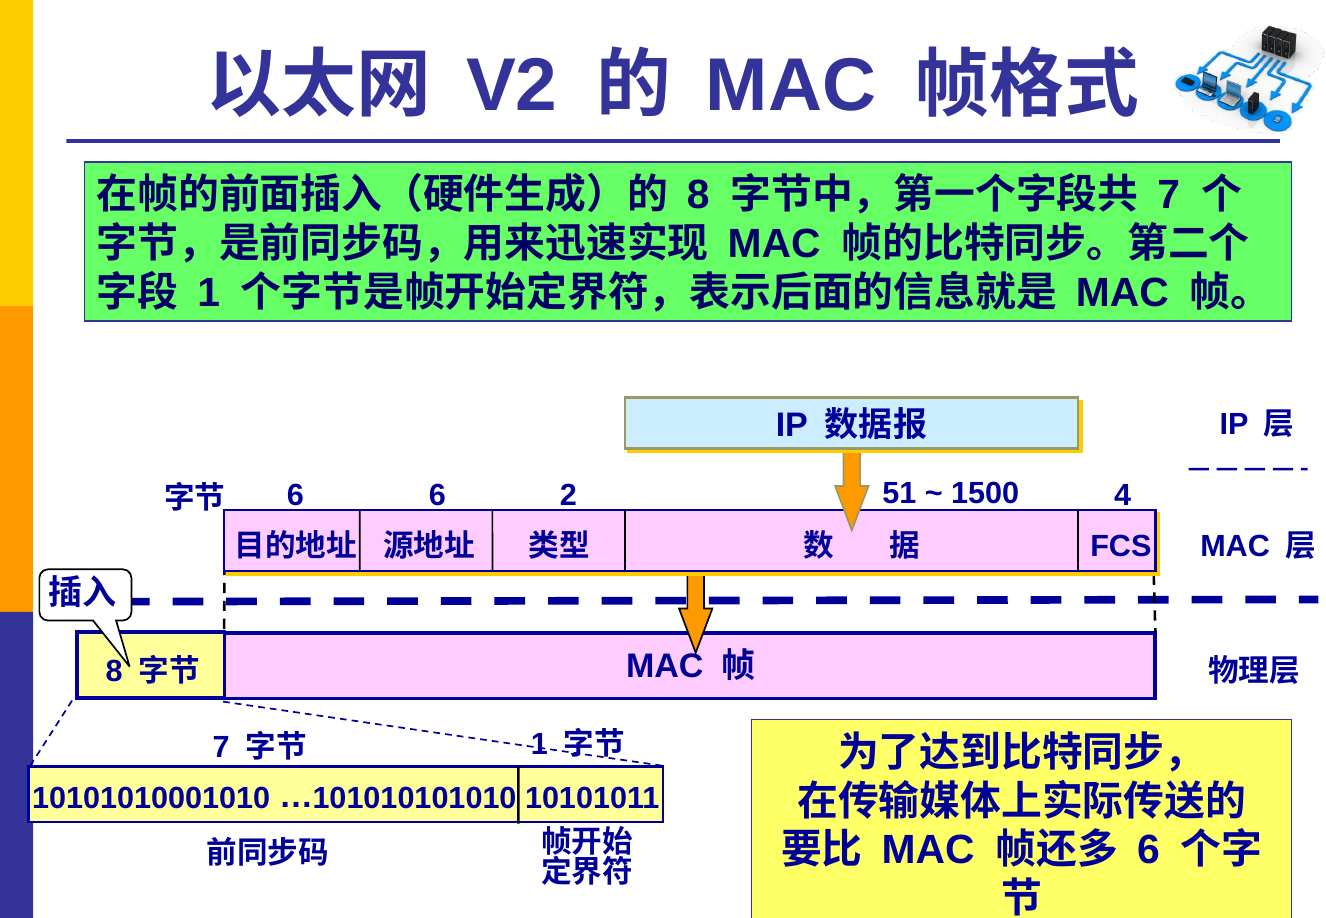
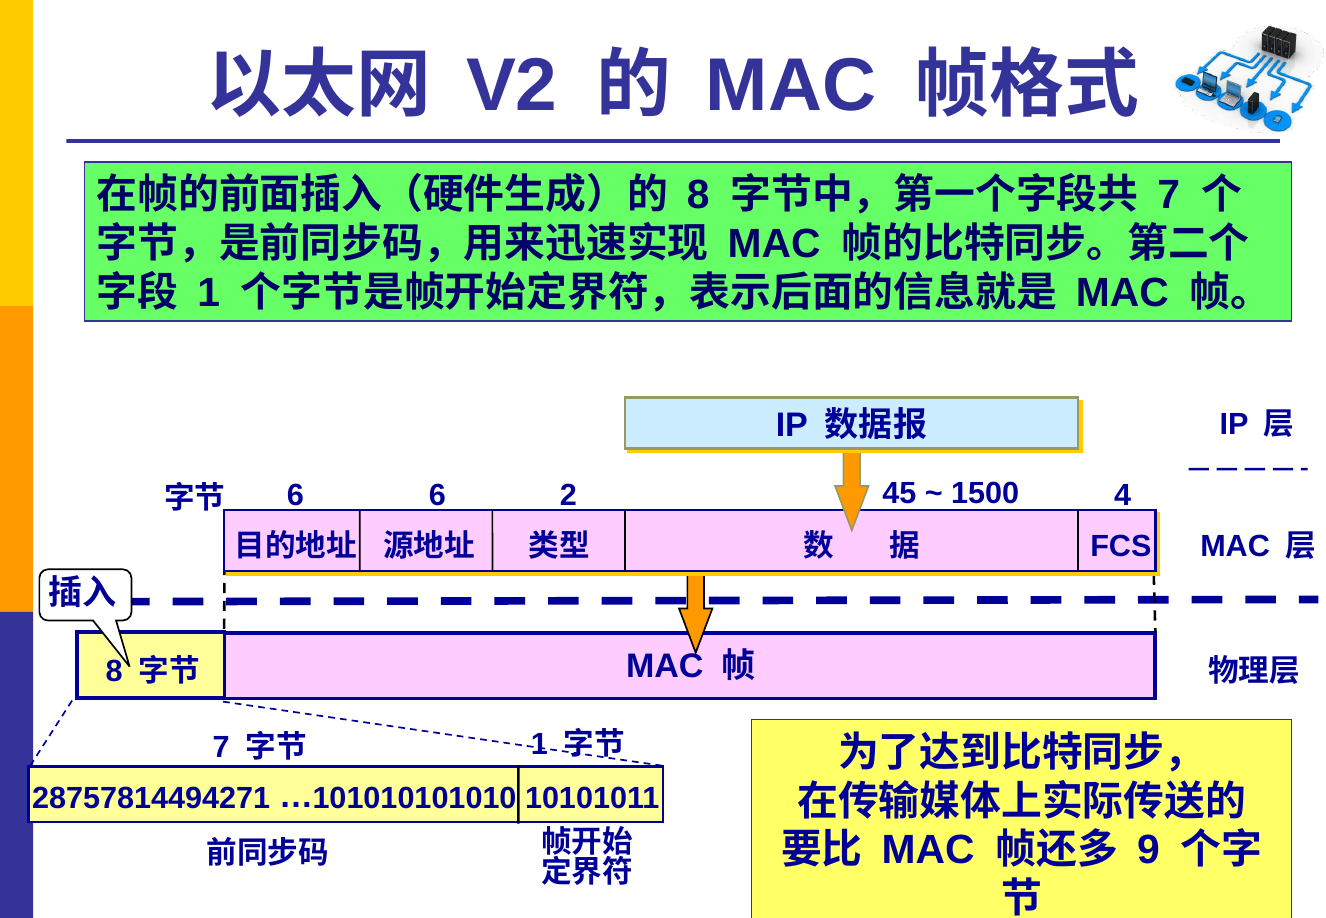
51: 51 -> 45
10101010001010: 10101010001010 -> 28757814494271
6 at (1148, 851): 6 -> 9
